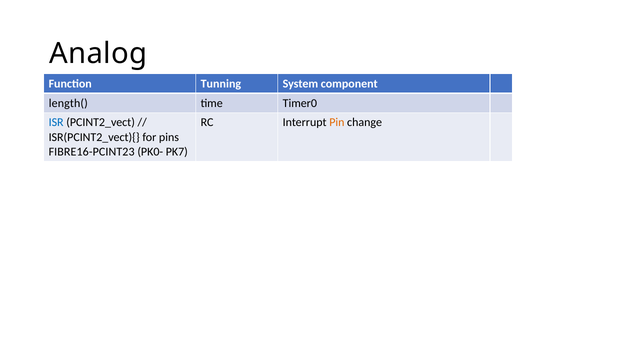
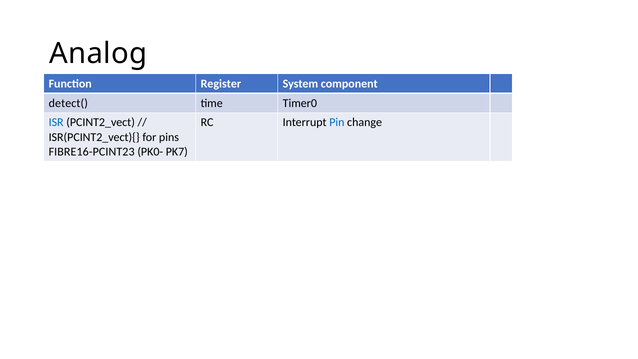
Tunning: Tunning -> Register
length(: length( -> detect(
Pin colour: orange -> blue
